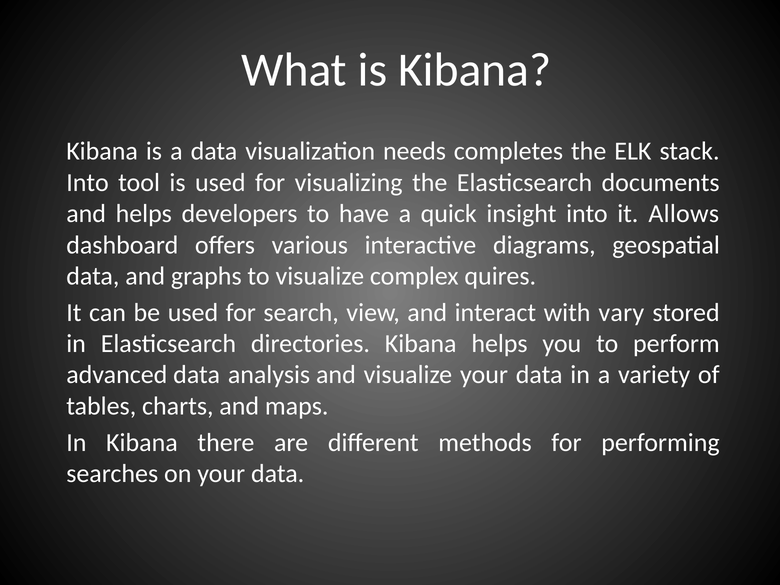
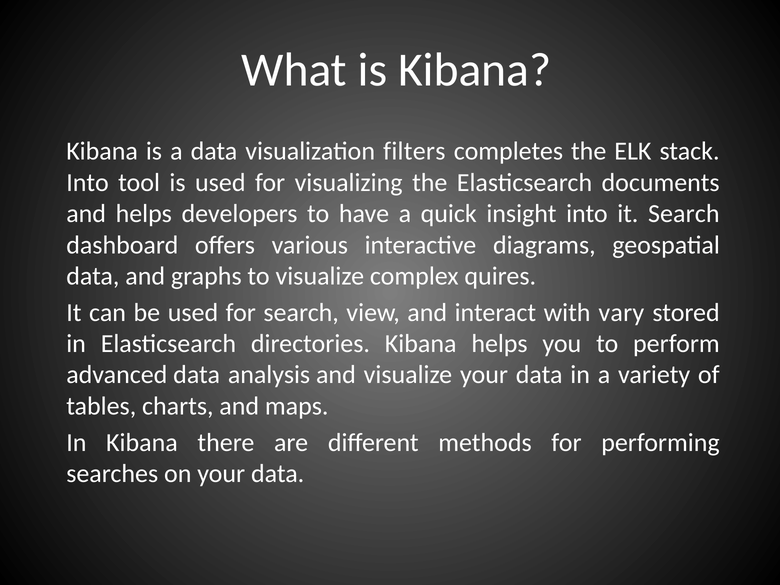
needs: needs -> filters
it Allows: Allows -> Search
